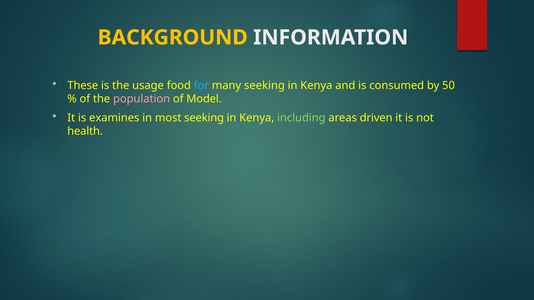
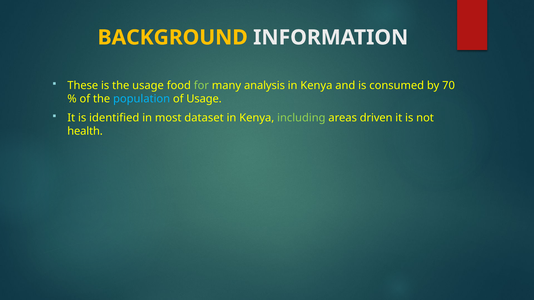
for colour: light blue -> light green
many seeking: seeking -> analysis
50: 50 -> 70
population colour: pink -> light blue
of Model: Model -> Usage
examines: examines -> identified
most seeking: seeking -> dataset
